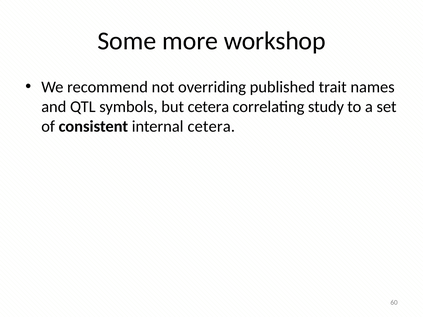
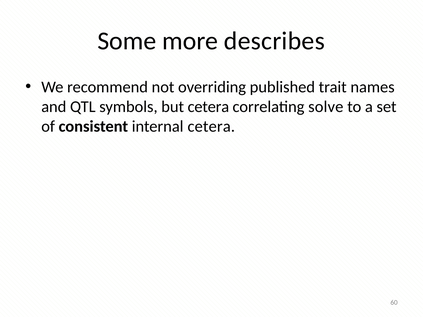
workshop: workshop -> describes
study: study -> solve
